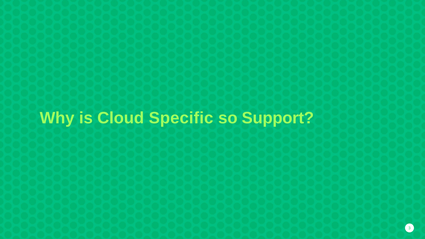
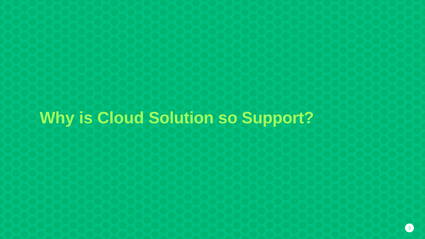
Specific: Specific -> Solution
